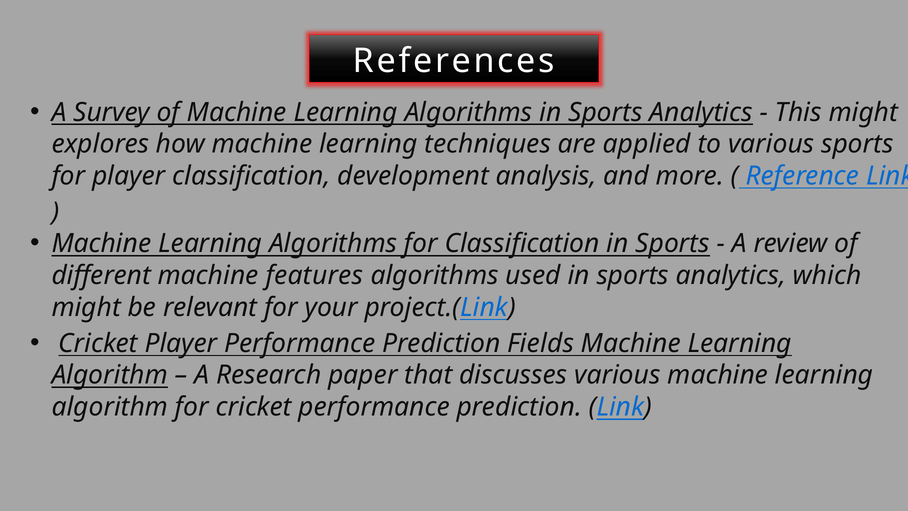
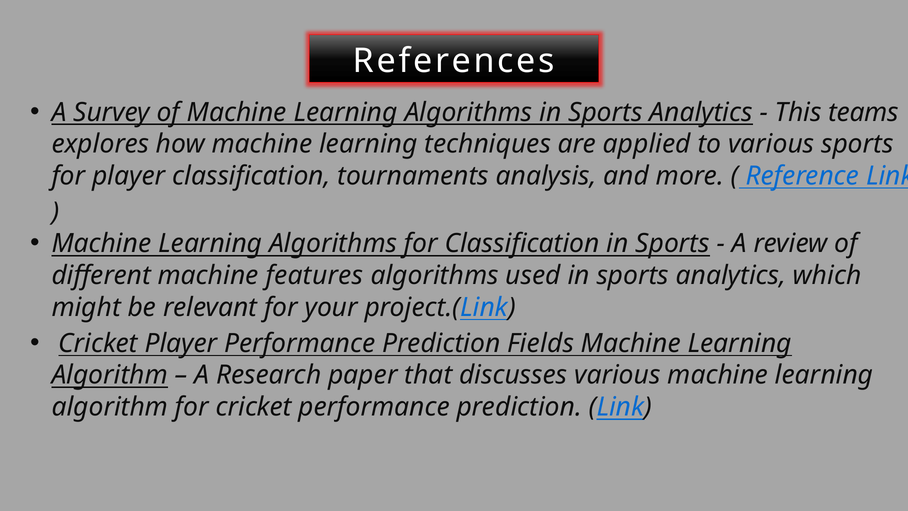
This might: might -> teams
development: development -> tournaments
